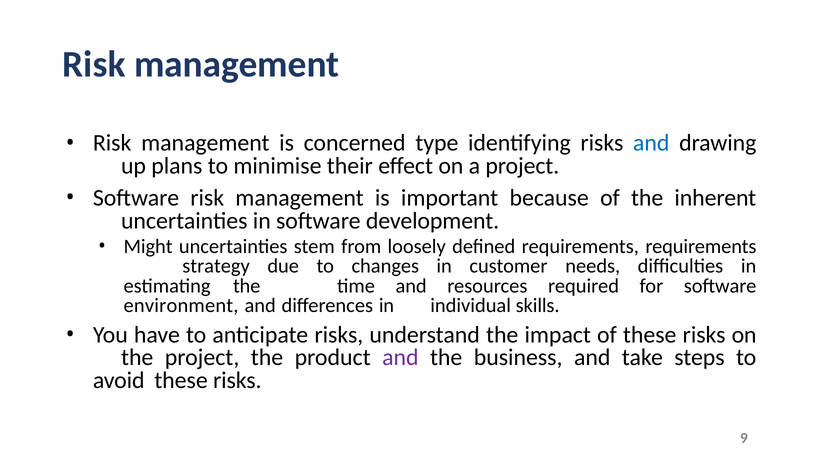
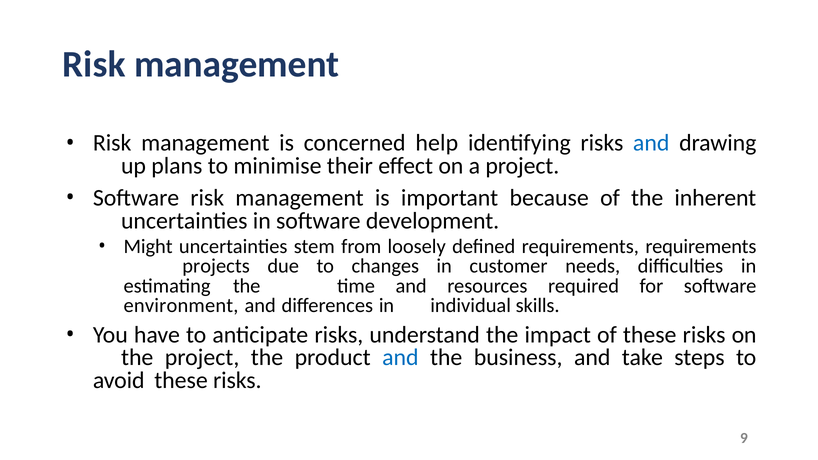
type: type -> help
strategy: strategy -> projects
and at (400, 358) colour: purple -> blue
